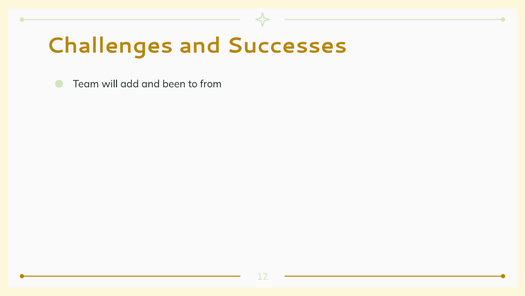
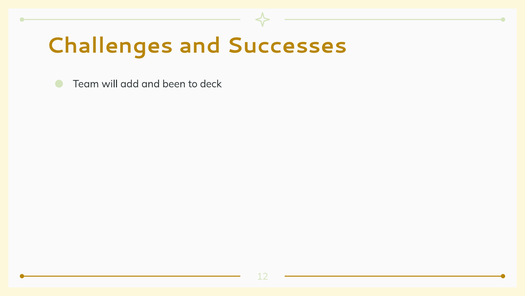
from: from -> deck
